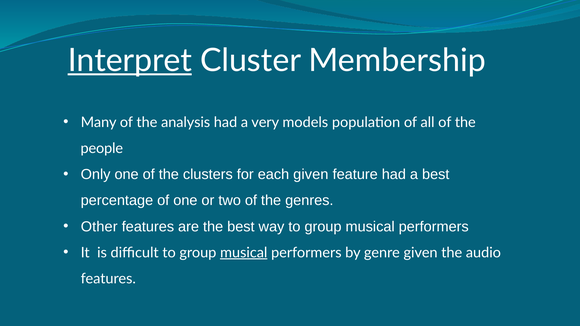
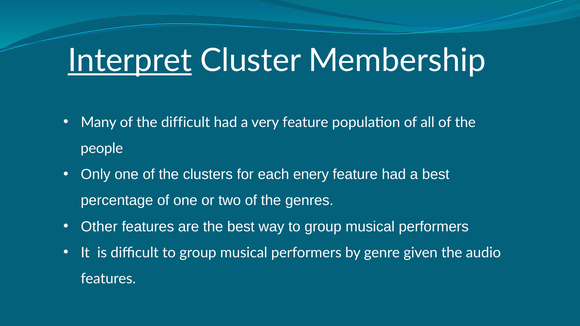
the analysis: analysis -> difficult
very models: models -> feature
each given: given -> enery
musical at (244, 253) underline: present -> none
